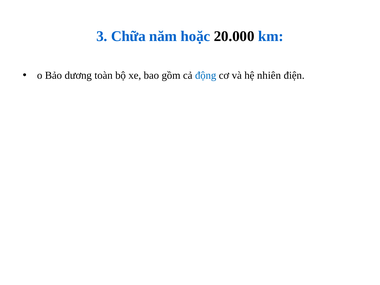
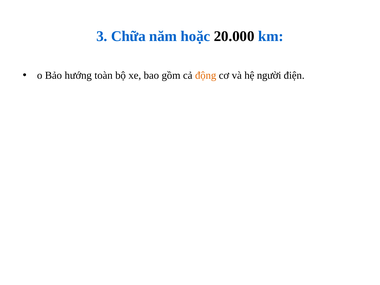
dương: dương -> hướng
động colour: blue -> orange
nhiên: nhiên -> người
